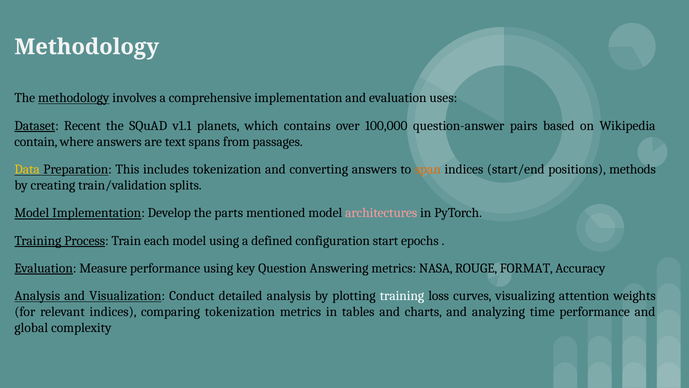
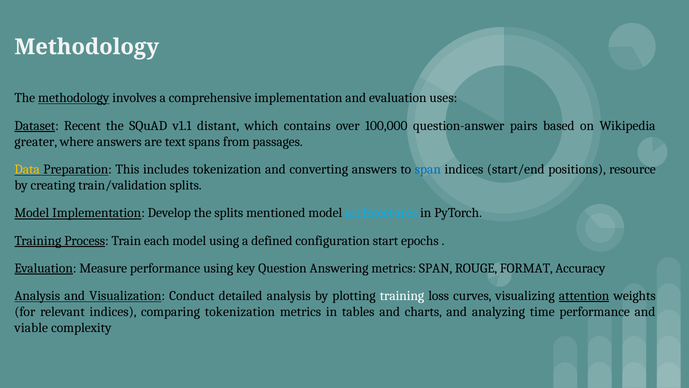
planets: planets -> distant
contain: contain -> greater
span at (428, 169) colour: orange -> blue
methods: methods -> resource
the parts: parts -> splits
architectures colour: pink -> light blue
metrics NASA: NASA -> SPAN
attention underline: none -> present
global: global -> viable
